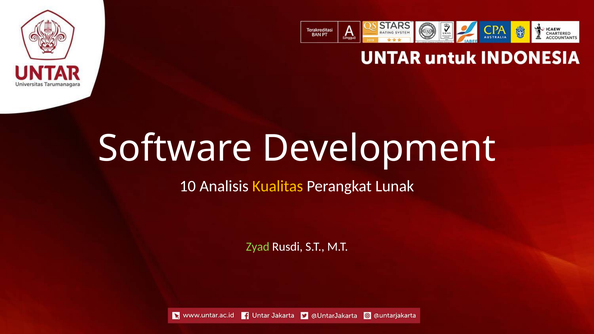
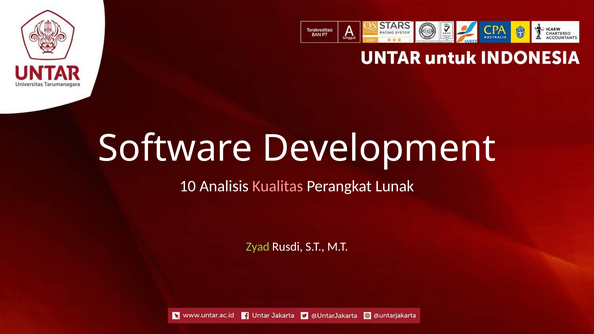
Kualitas colour: yellow -> pink
